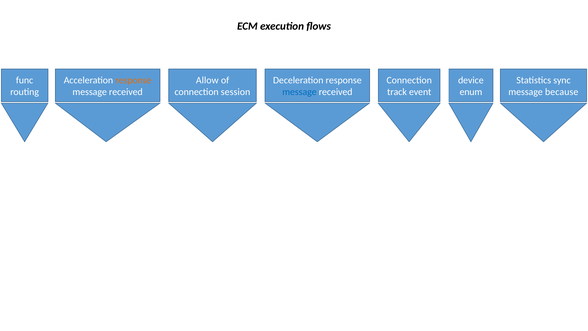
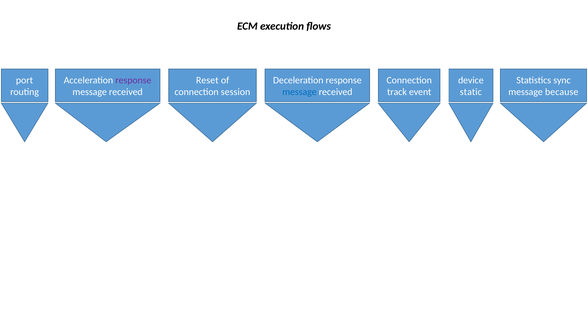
func: func -> port
response at (133, 80) colour: orange -> purple
Allow: Allow -> Reset
enum: enum -> static
